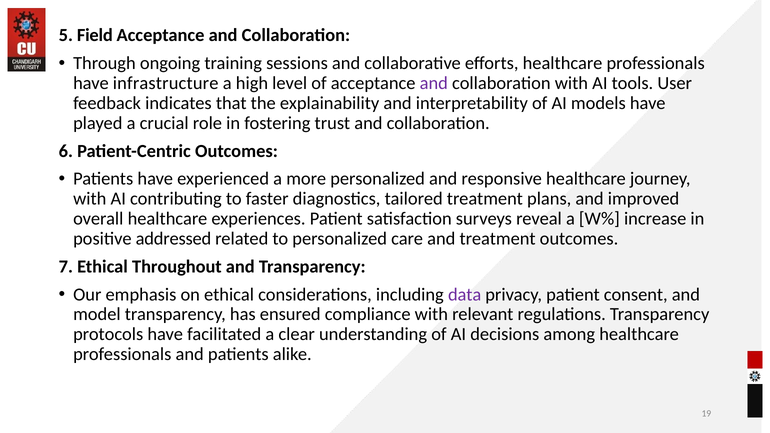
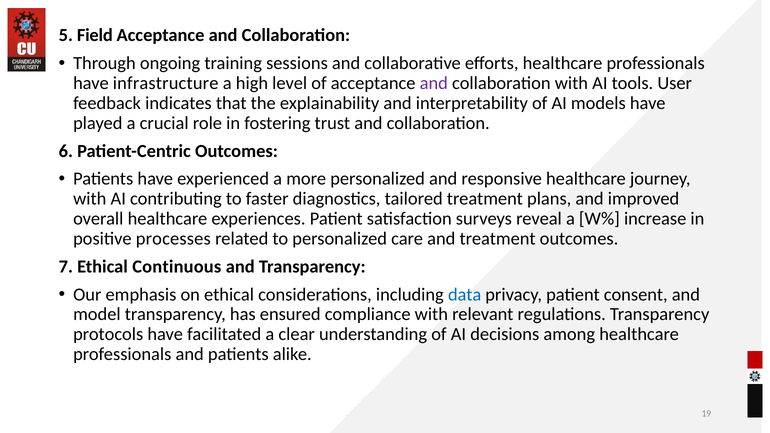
addressed: addressed -> processes
Throughout: Throughout -> Continuous
data colour: purple -> blue
